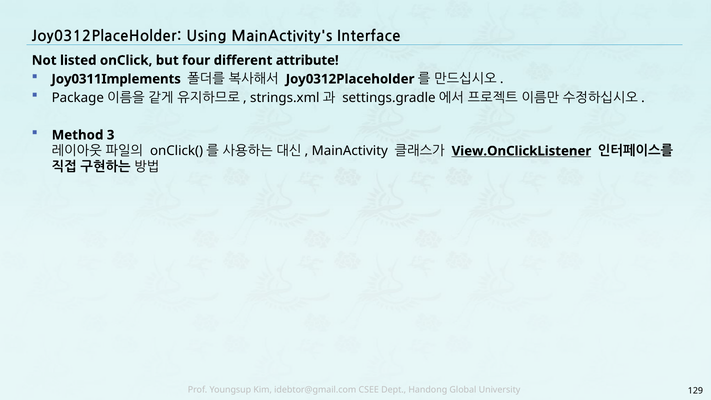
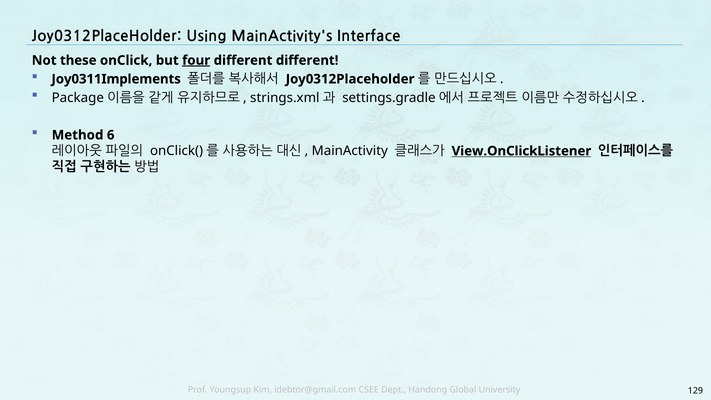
listed: listed -> these
four underline: none -> present
different attribute: attribute -> different
3: 3 -> 6
